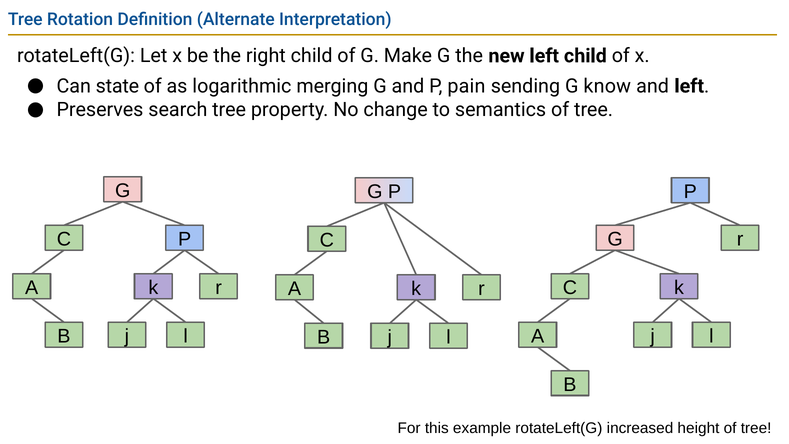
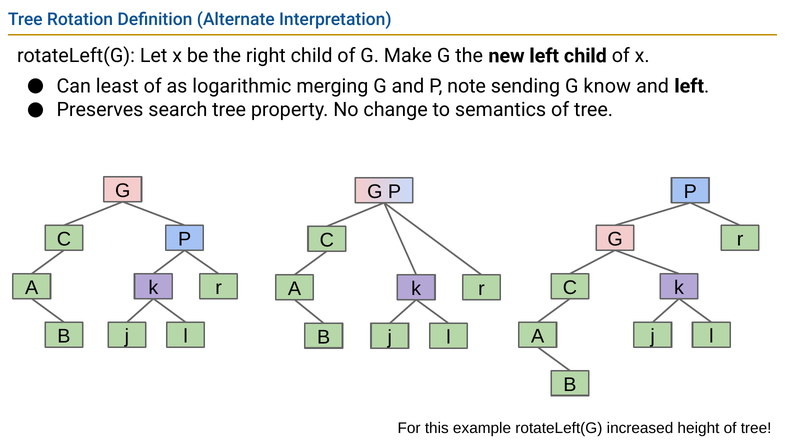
state: state -> least
pain: pain -> note
